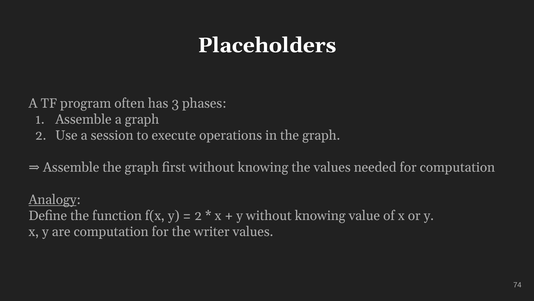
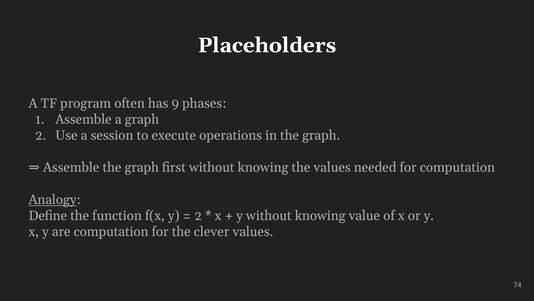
3: 3 -> 9
writer: writer -> clever
